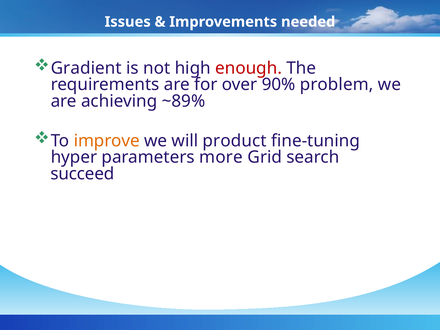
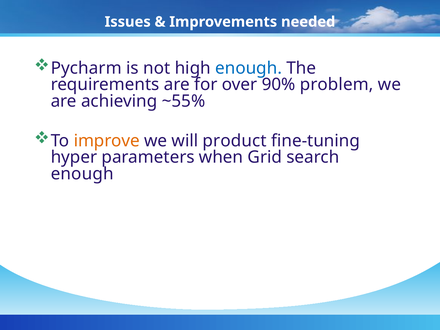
Gradient: Gradient -> Pycharm
enough at (249, 68) colour: red -> blue
~89%: ~89% -> ~55%
more: more -> when
succeed at (82, 174): succeed -> enough
